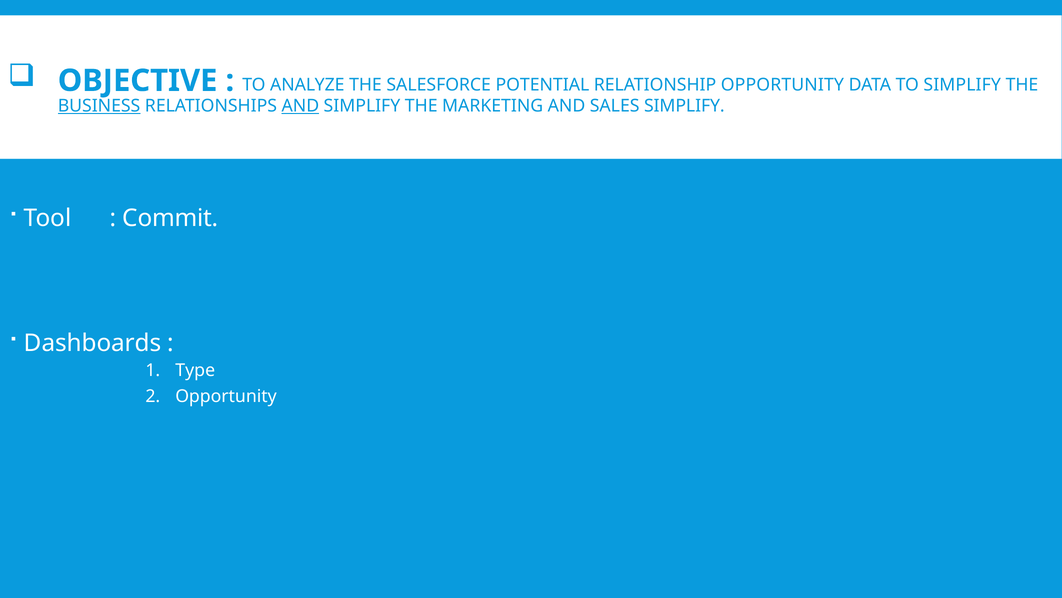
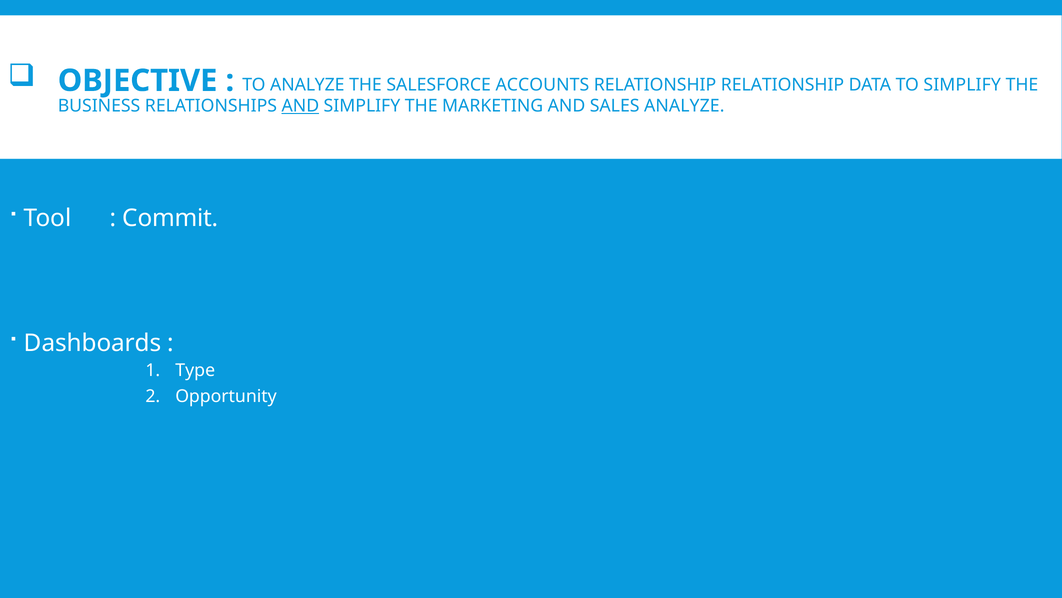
POTENTIAL: POTENTIAL -> ACCOUNTS
RELATIONSHIP OPPORTUNITY: OPPORTUNITY -> RELATIONSHIP
BUSINESS underline: present -> none
SALES SIMPLIFY: SIMPLIFY -> ANALYZE
